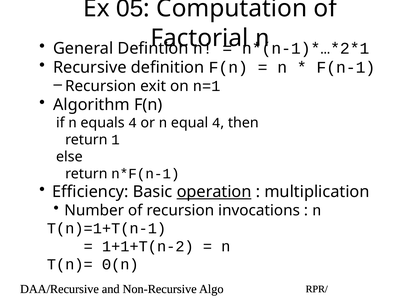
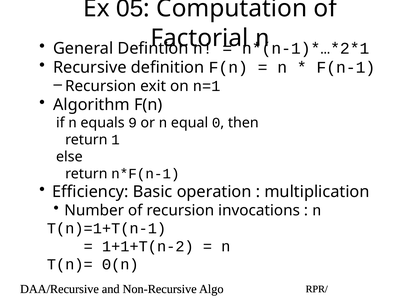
equals 4: 4 -> 9
equal 4: 4 -> 0
operation underline: present -> none
